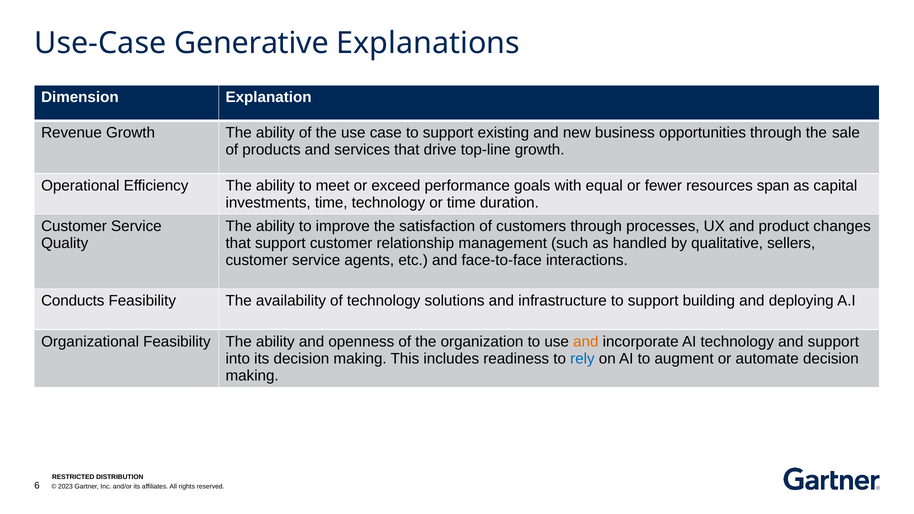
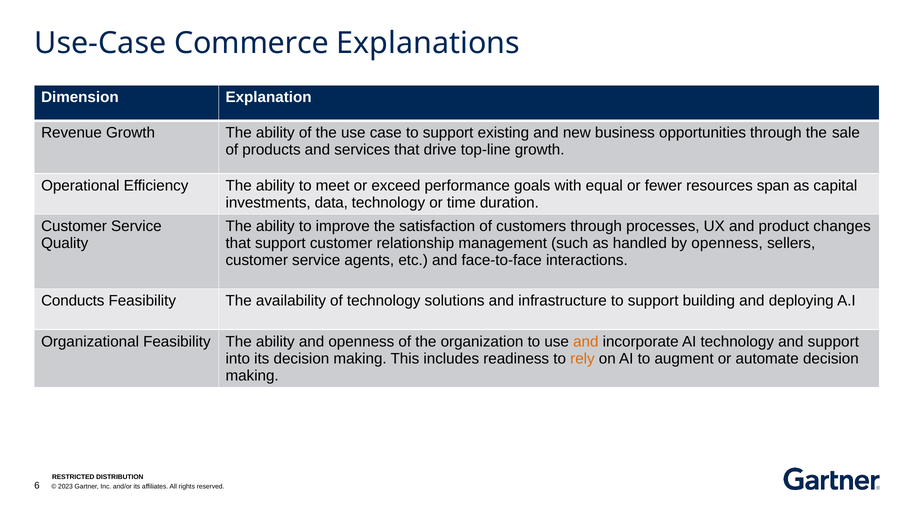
Generative: Generative -> Commerce
investments time: time -> data
by qualitative: qualitative -> openness
rely colour: blue -> orange
